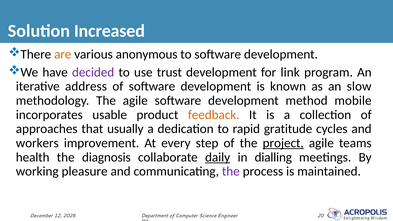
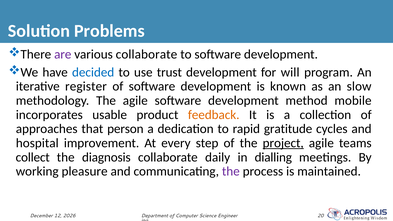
Increased: Increased -> Problems
are colour: orange -> purple
various anonymous: anonymous -> collaborate
decided colour: purple -> blue
link: link -> will
address: address -> register
usually: usually -> person
workers: workers -> hospital
health: health -> collect
daily underline: present -> none
